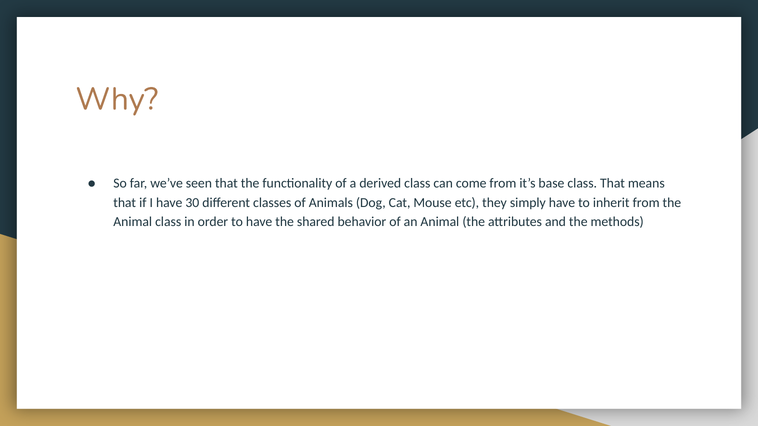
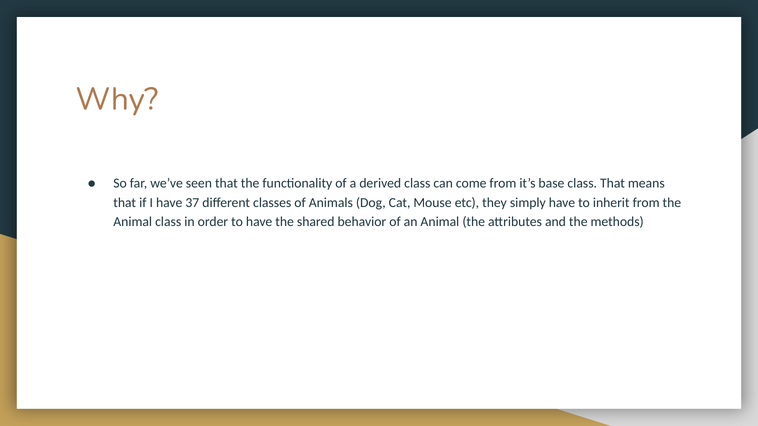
30: 30 -> 37
